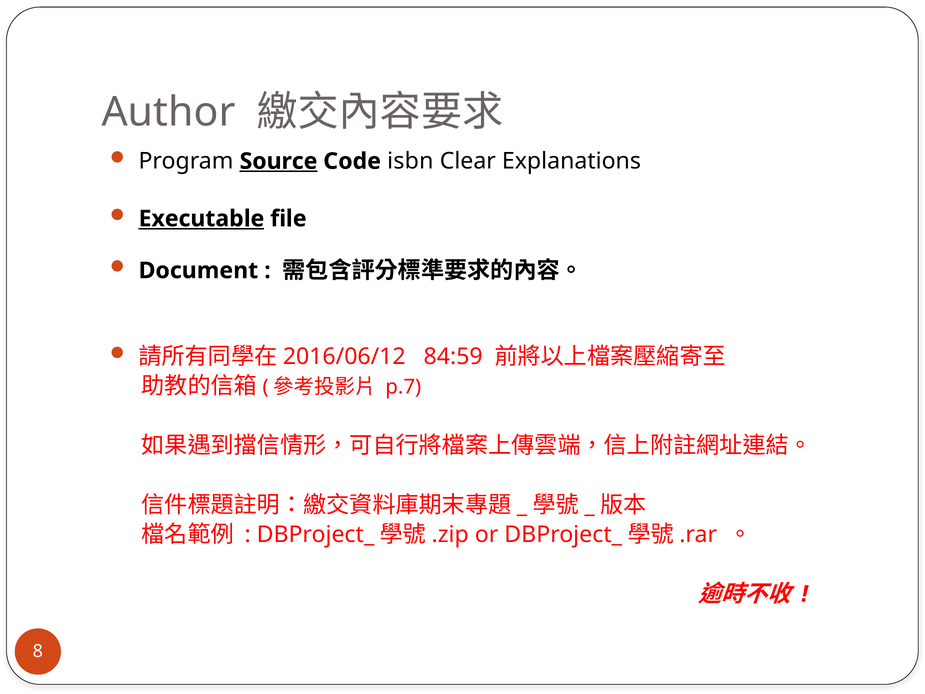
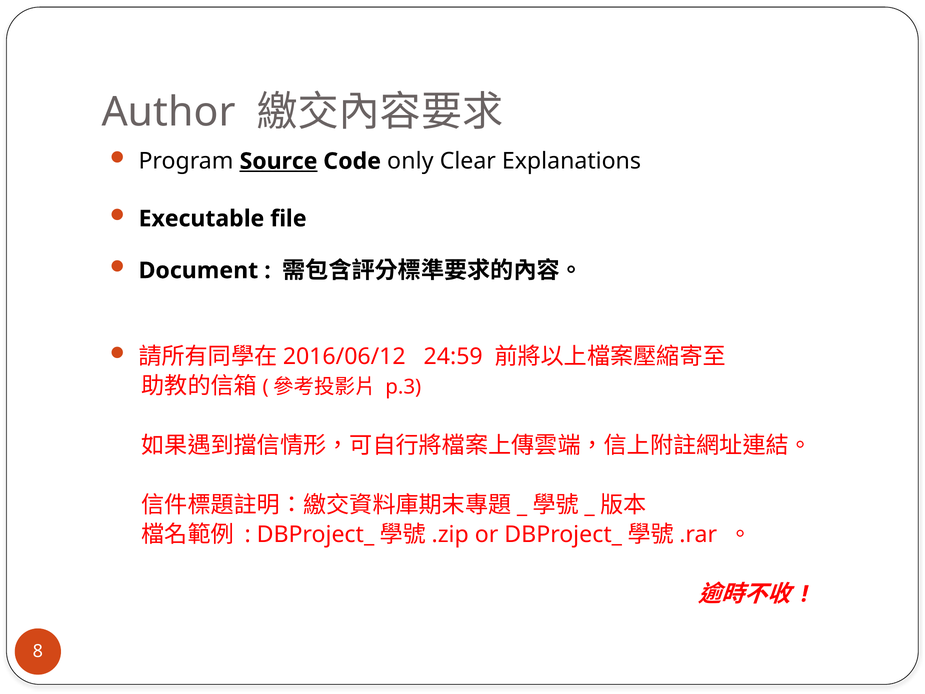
isbn: isbn -> only
Executable underline: present -> none
84:59: 84:59 -> 24:59
p.7: p.7 -> p.3
